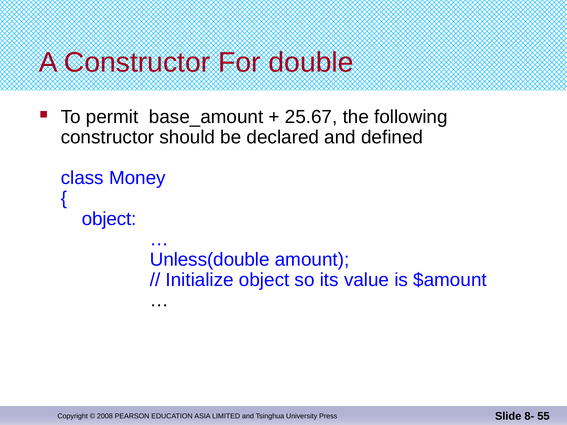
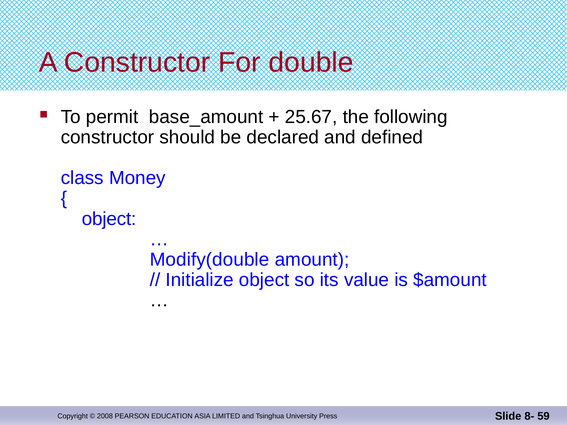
Unless(double: Unless(double -> Modify(double
55: 55 -> 59
